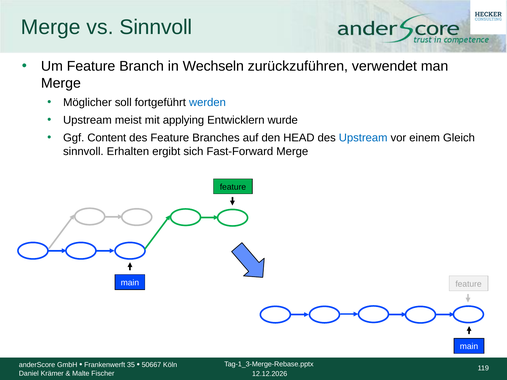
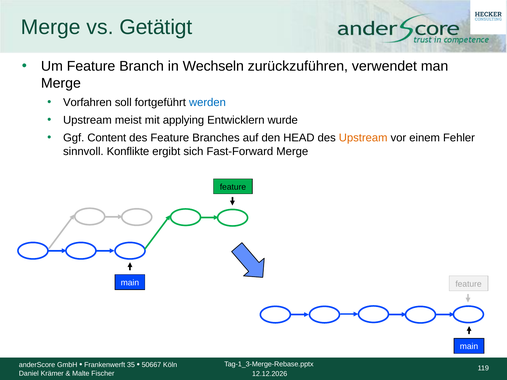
vs Sinnvoll: Sinnvoll -> Getätigt
Möglicher: Möglicher -> Vorfahren
Upstream at (363, 138) colour: blue -> orange
Gleich: Gleich -> Fehler
Erhalten: Erhalten -> Konflikte
